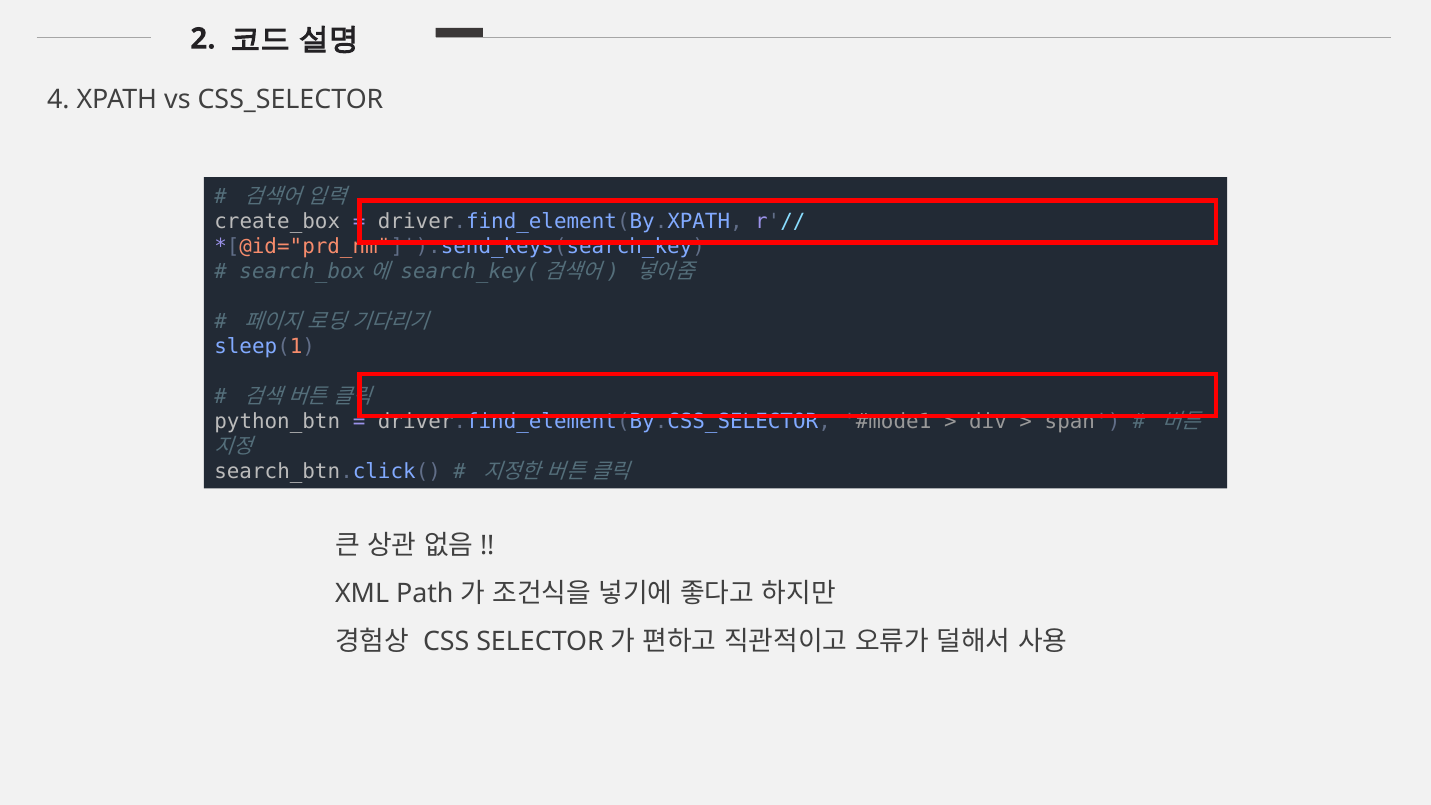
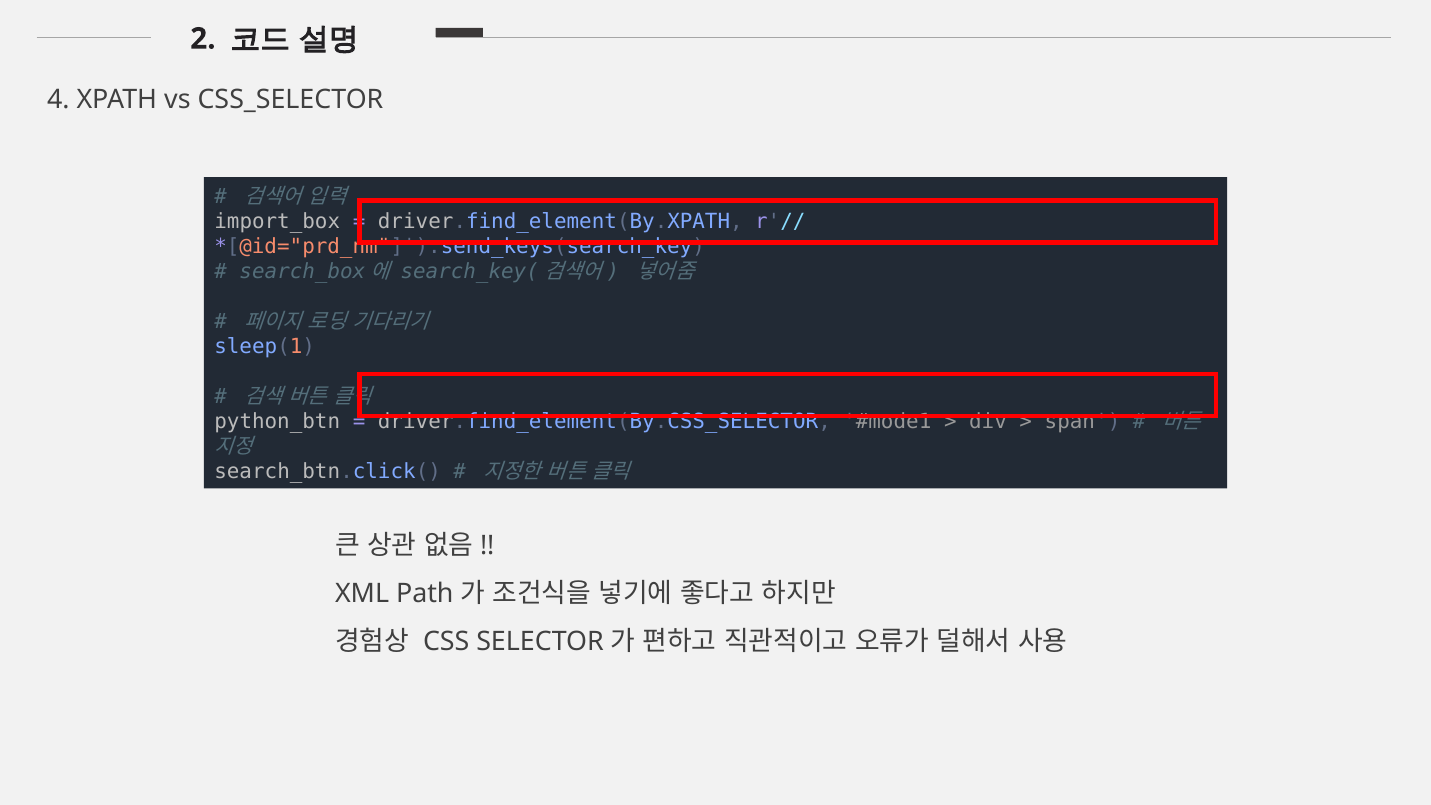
create_box: create_box -> import_box
